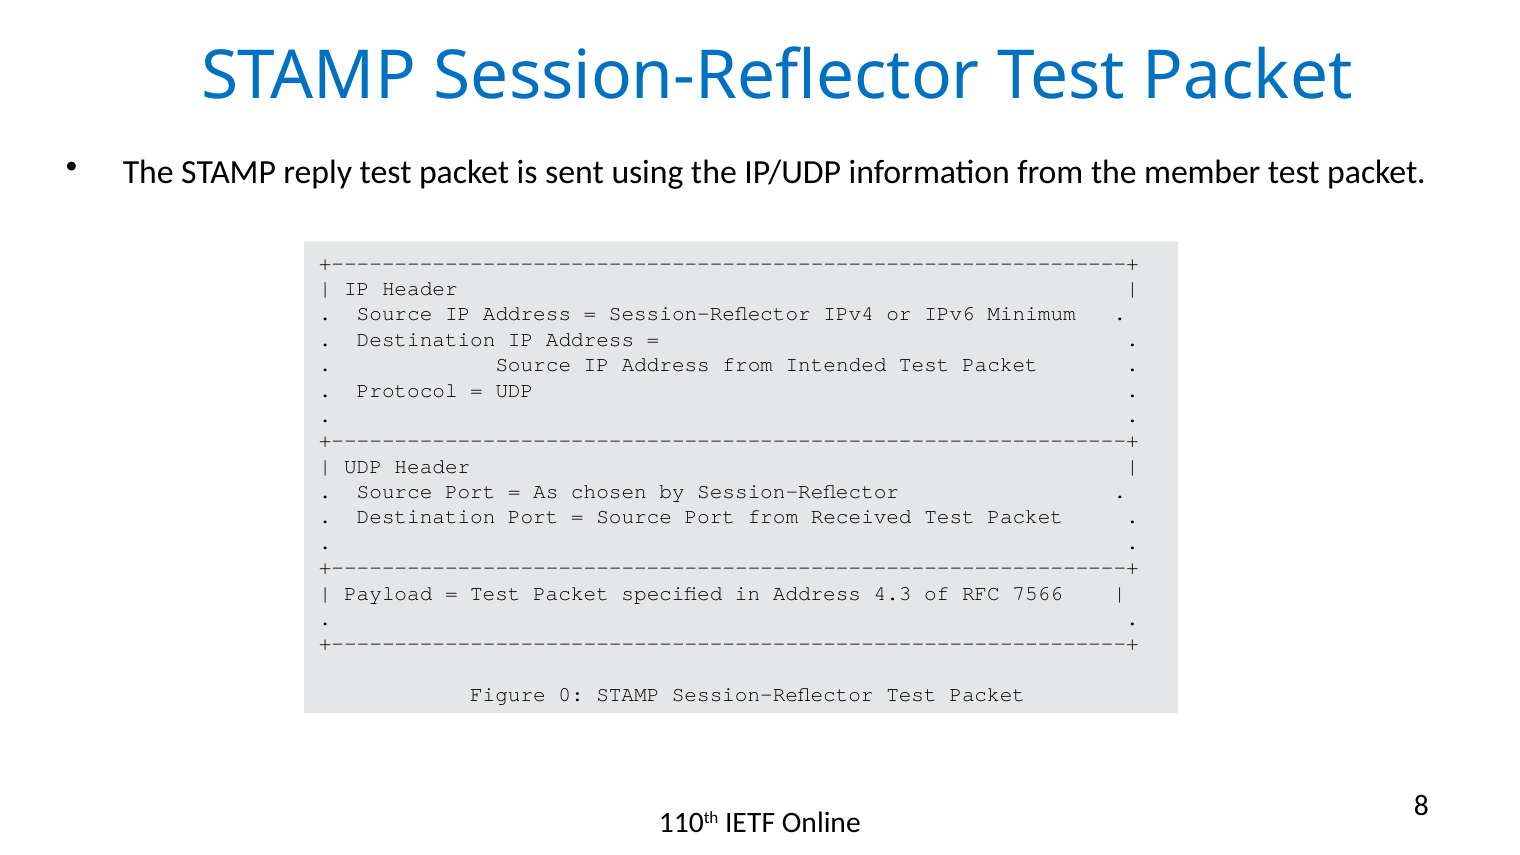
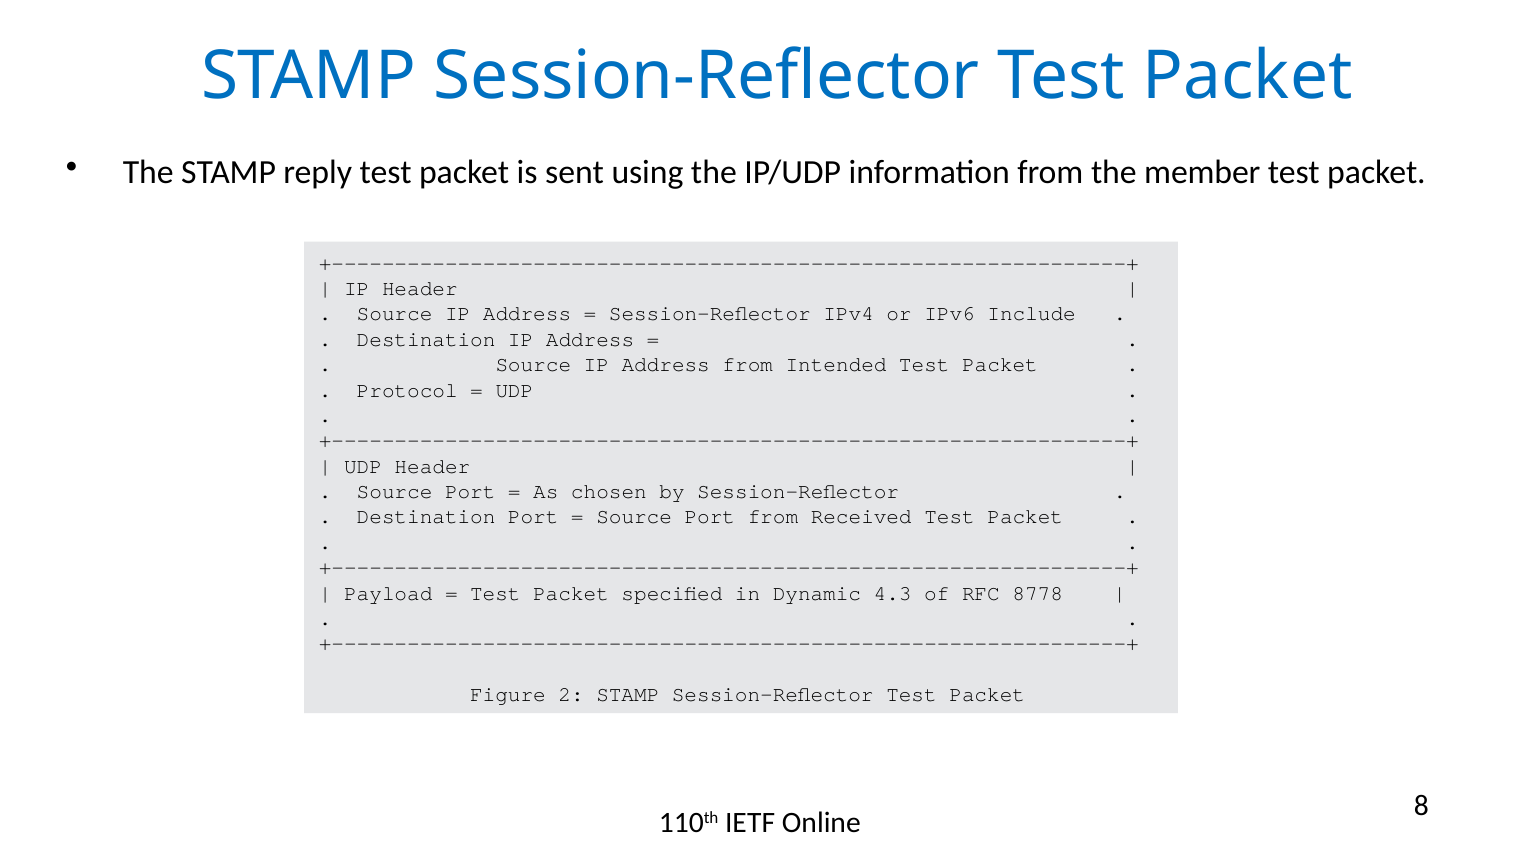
Minimum: Minimum -> Include
in Address: Address -> Dynamic
7566: 7566 -> 8778
0: 0 -> 2
